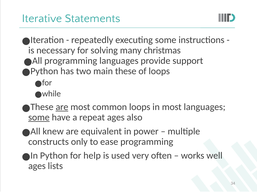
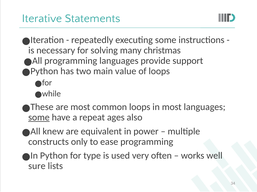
these: these -> value
are at (62, 107) underline: present -> none
help: help -> type
ages at (37, 167): ages -> sure
